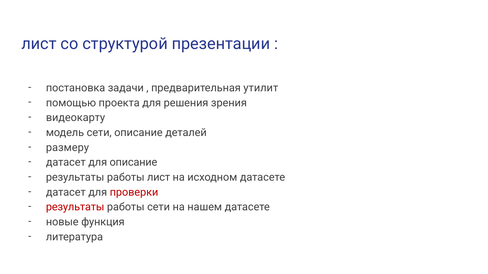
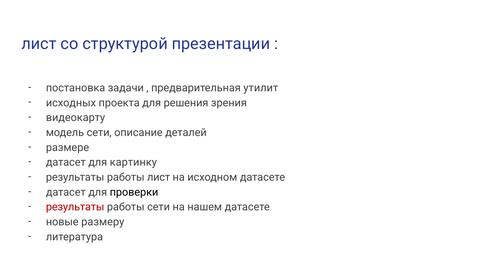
помощью: помощью -> исходных
размеру: размеру -> размере
для описание: описание -> картинку
проверки colour: red -> black
функция: функция -> размеру
